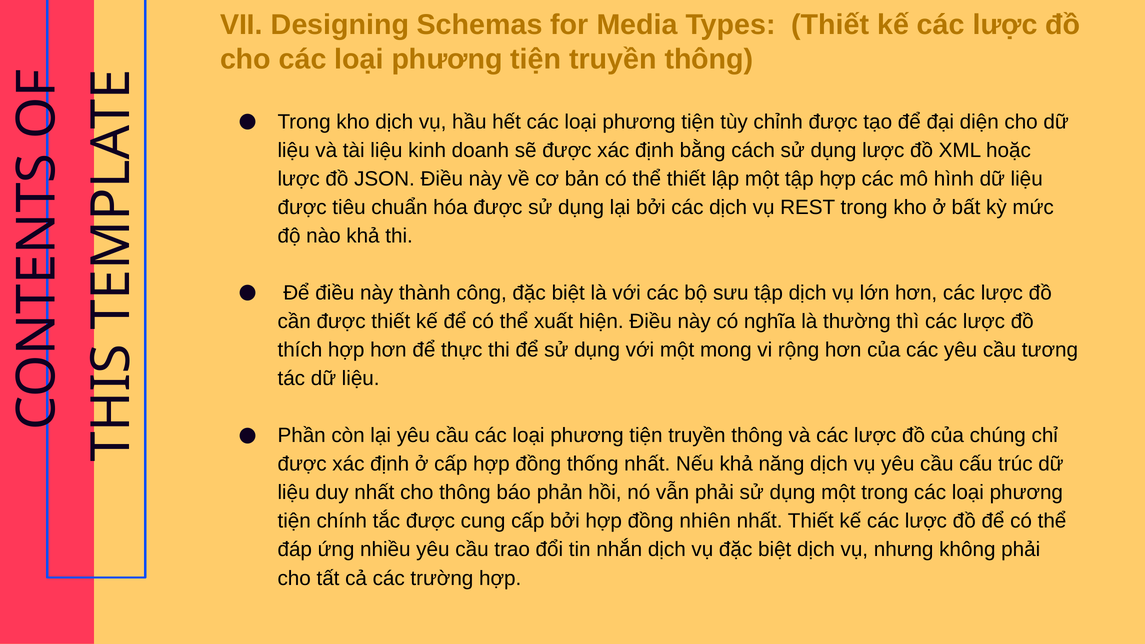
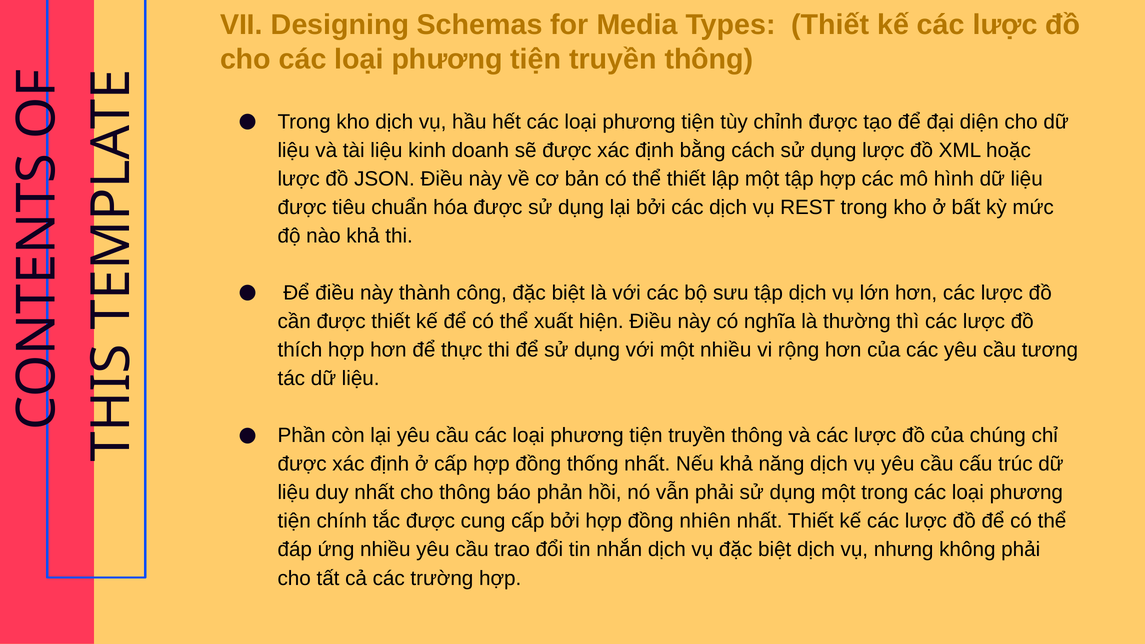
một mong: mong -> nhiều
